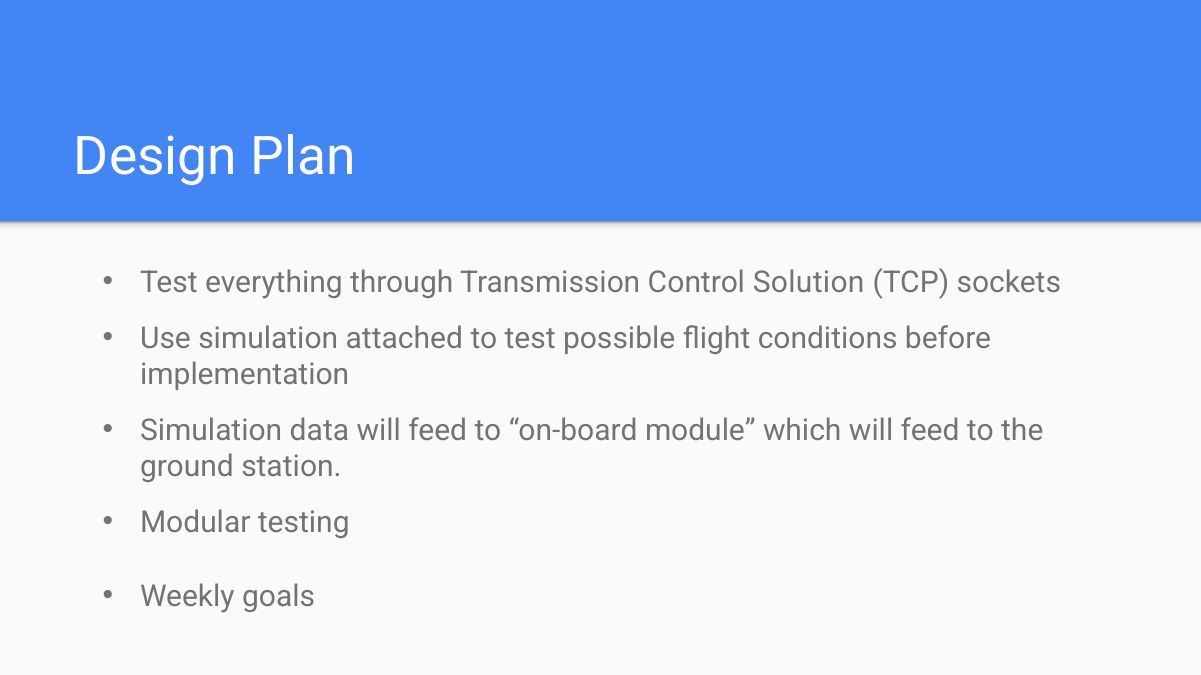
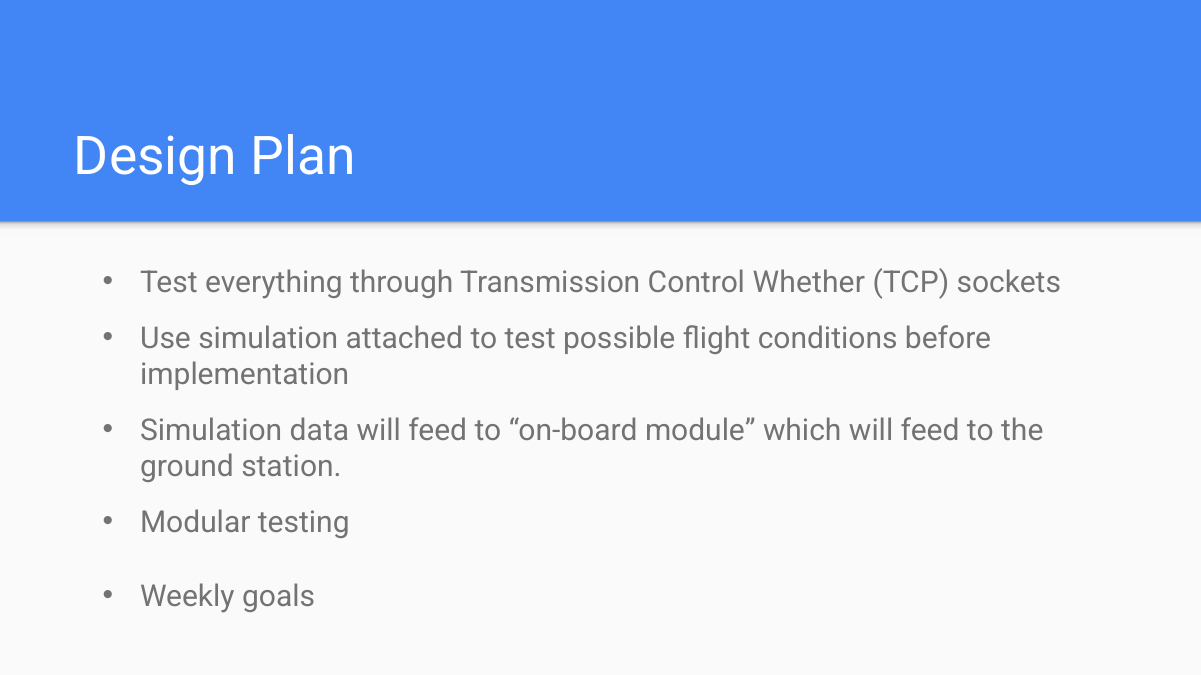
Solution: Solution -> Whether
